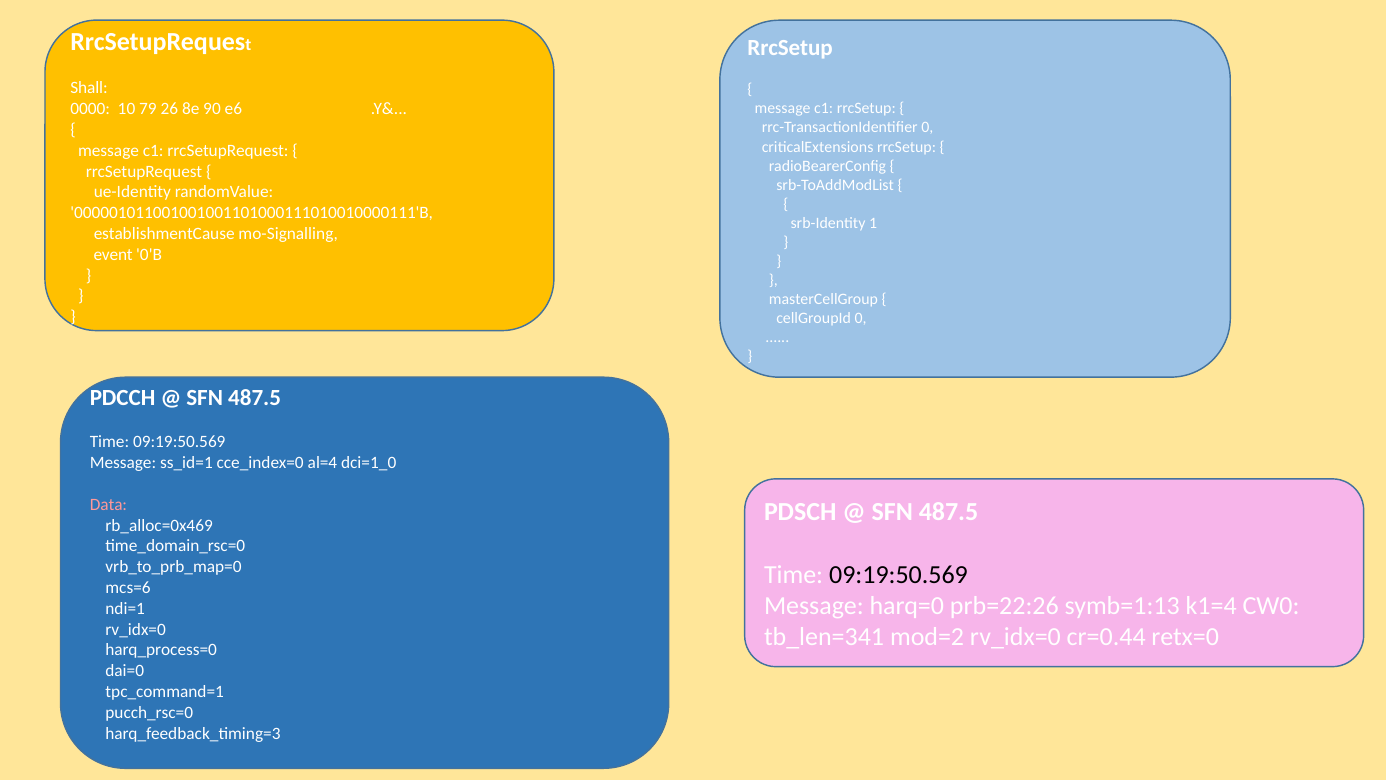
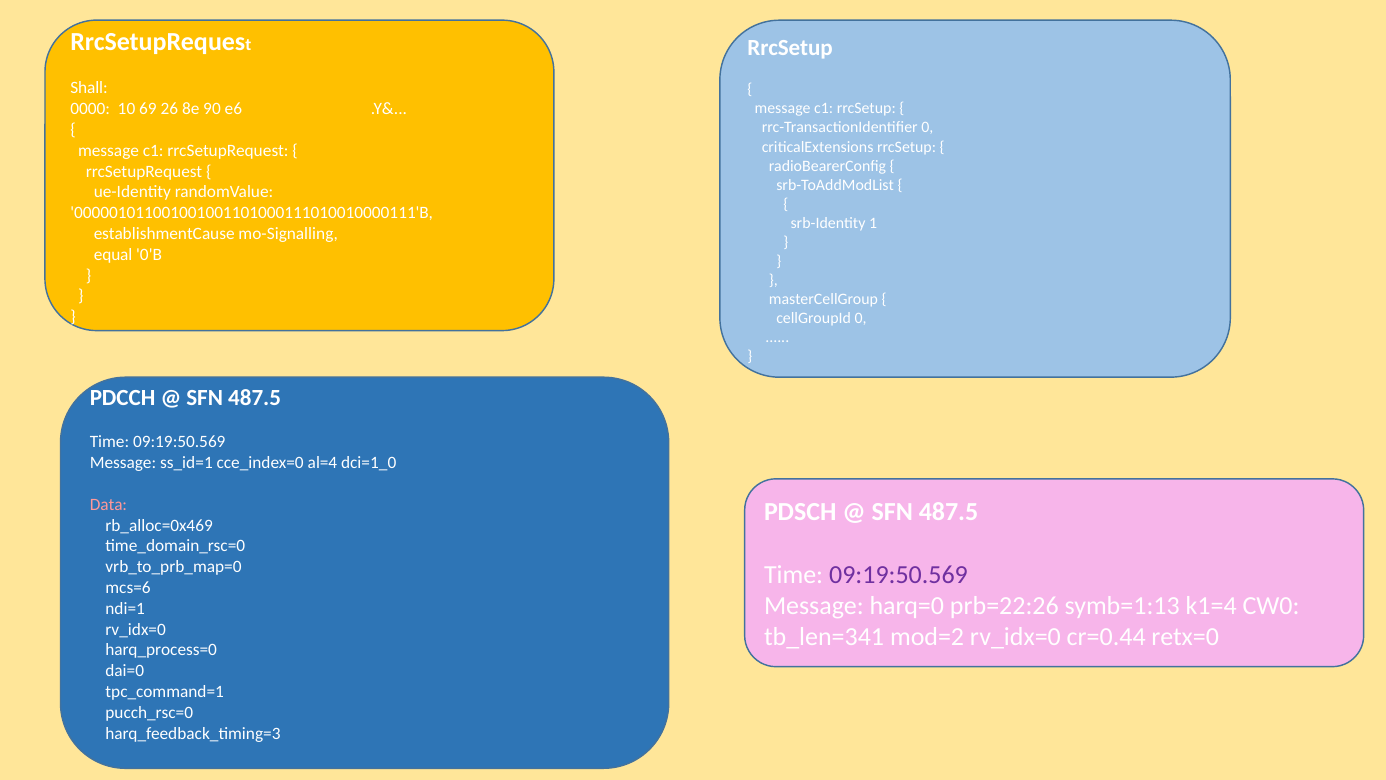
79: 79 -> 69
event: event -> equal
09:19:50.569 at (899, 574) colour: black -> purple
